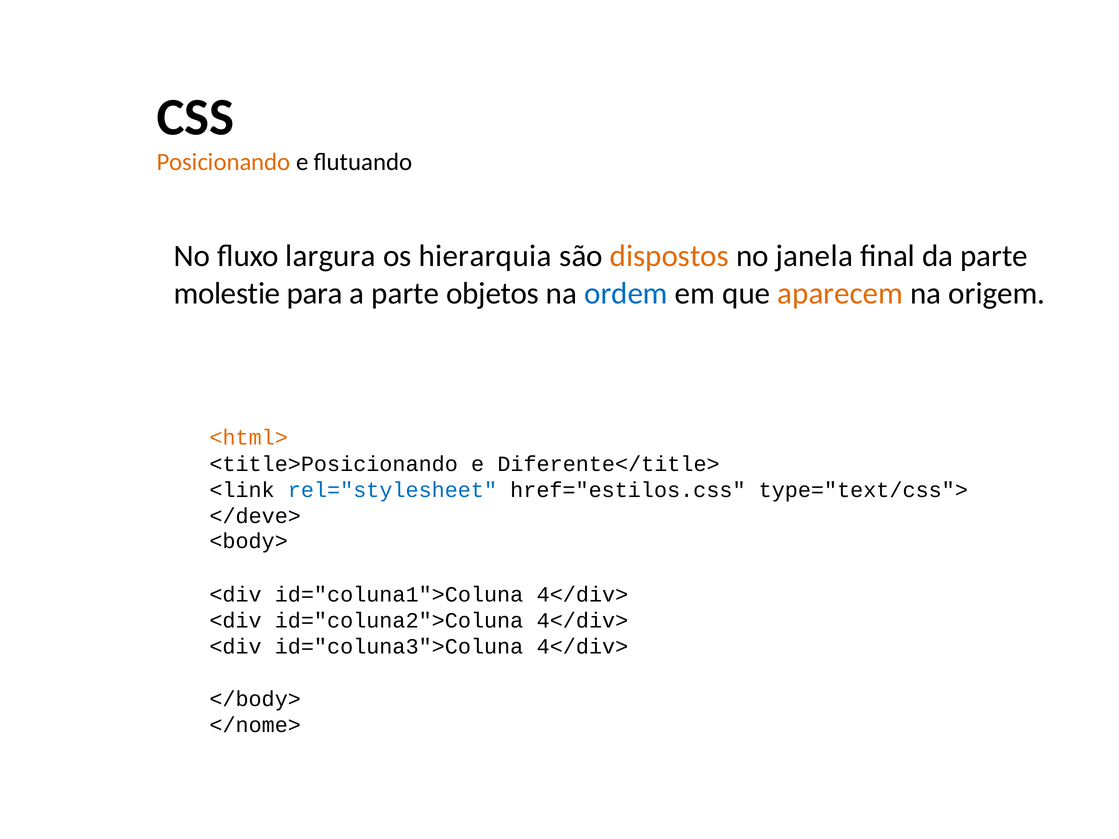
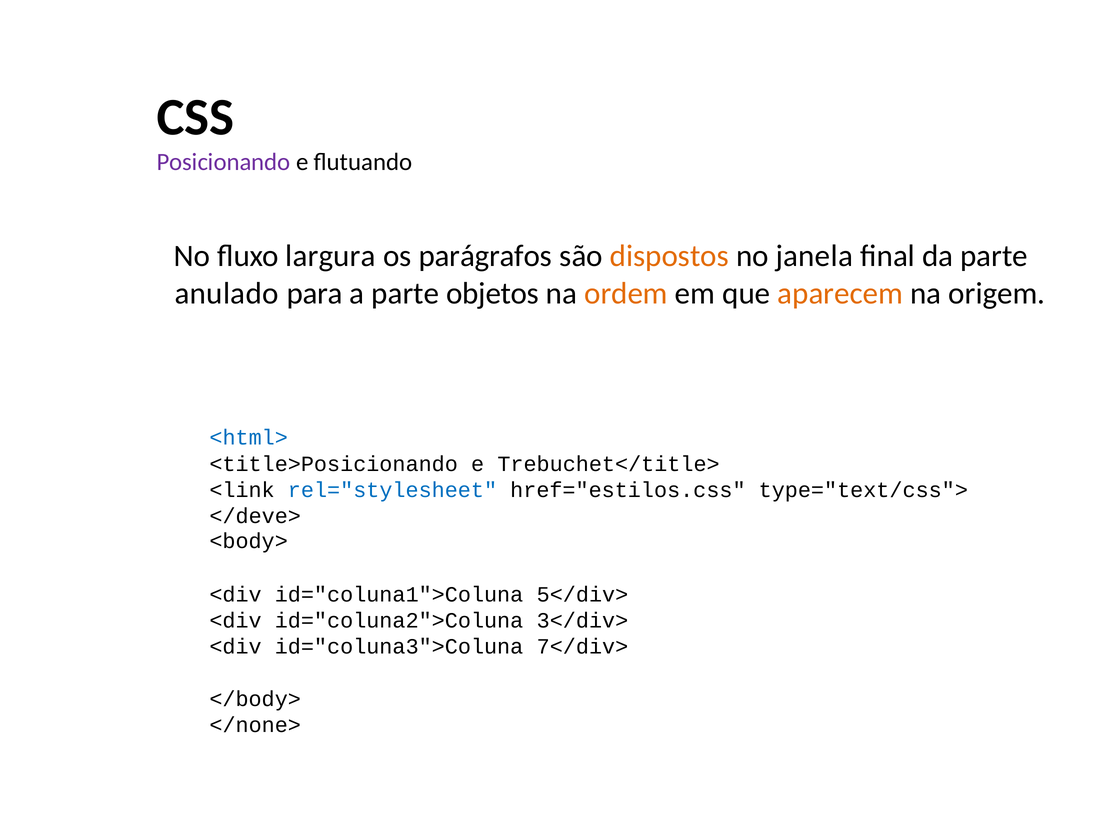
Posicionando colour: orange -> purple
hierarquia: hierarquia -> parágrafos
molestie: molestie -> anulado
ordem colour: blue -> orange
<html> colour: orange -> blue
Diferente</title>: Diferente</title> -> Trebuchet</title>
id="coluna1">Coluna 4</div>: 4</div> -> 5</div>
id="coluna2">Coluna 4</div>: 4</div> -> 3</div>
id="coluna3">Coluna 4</div>: 4</div> -> 7</div>
</nome>: </nome> -> </none>
